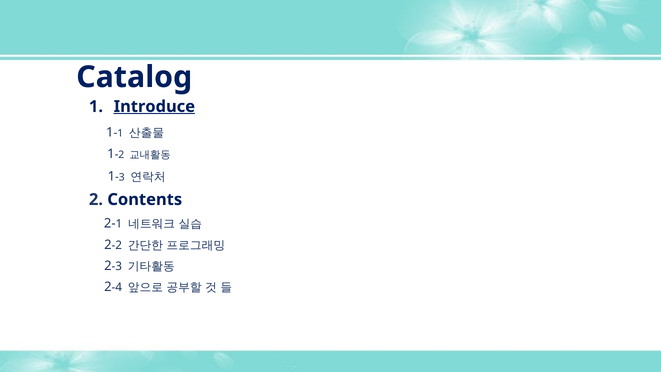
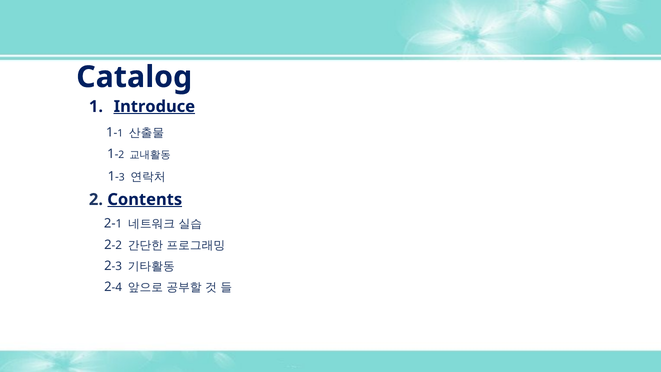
Contents underline: none -> present
